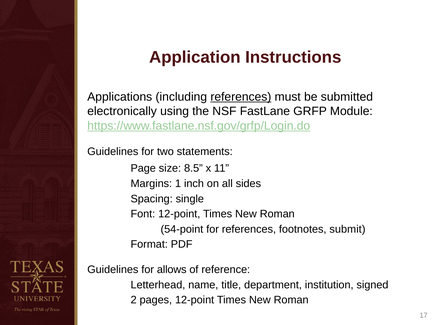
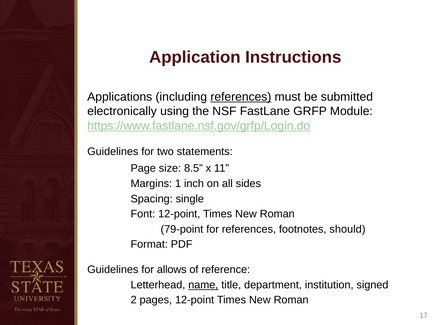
54-point: 54-point -> 79-point
submit: submit -> should
name underline: none -> present
